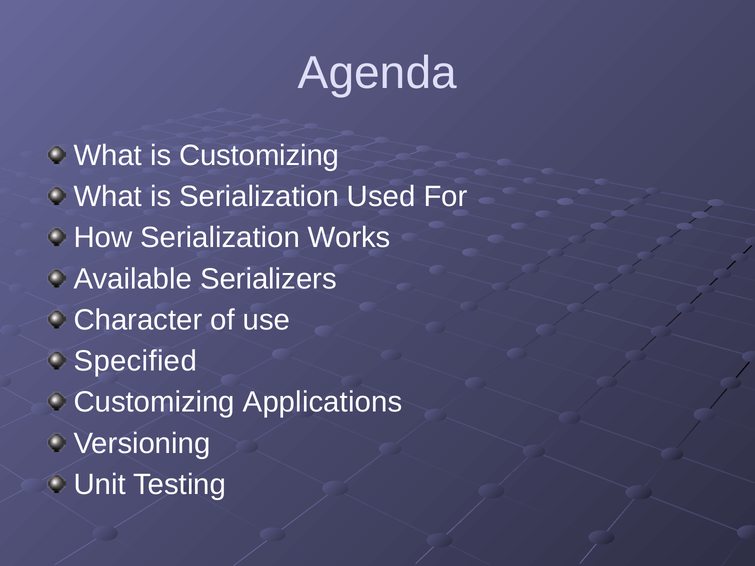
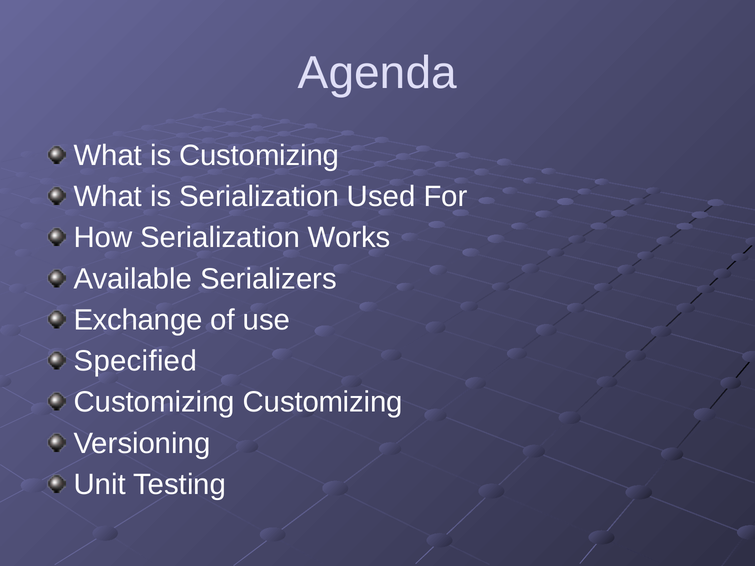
Character: Character -> Exchange
Customizing Applications: Applications -> Customizing
